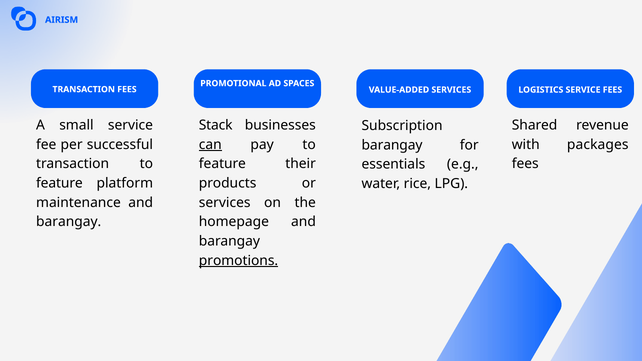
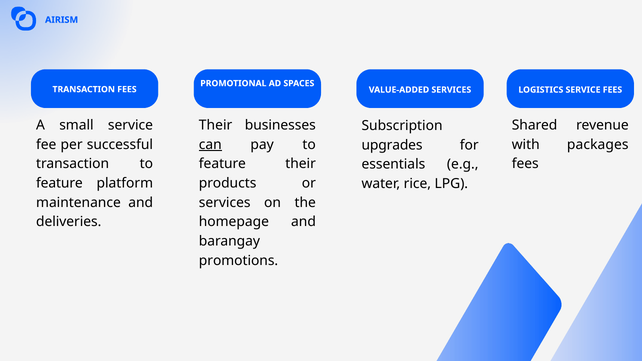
Stack at (216, 125): Stack -> Their
barangay at (392, 145): barangay -> upgrades
barangay at (69, 222): barangay -> deliveries
promotions underline: present -> none
